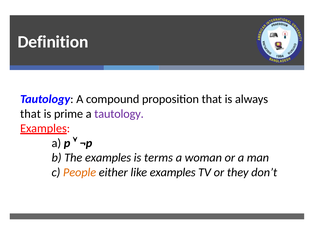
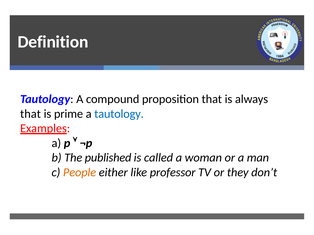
tautology at (119, 114) colour: purple -> blue
The examples: examples -> published
terms: terms -> called
like examples: examples -> professor
